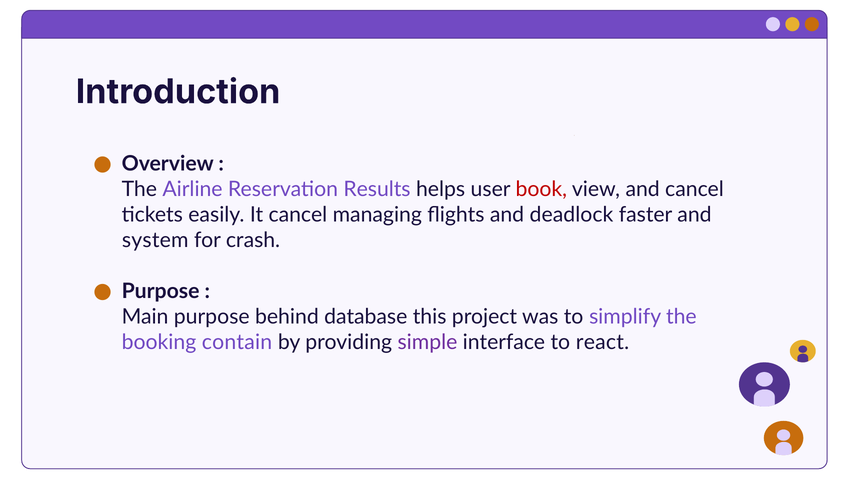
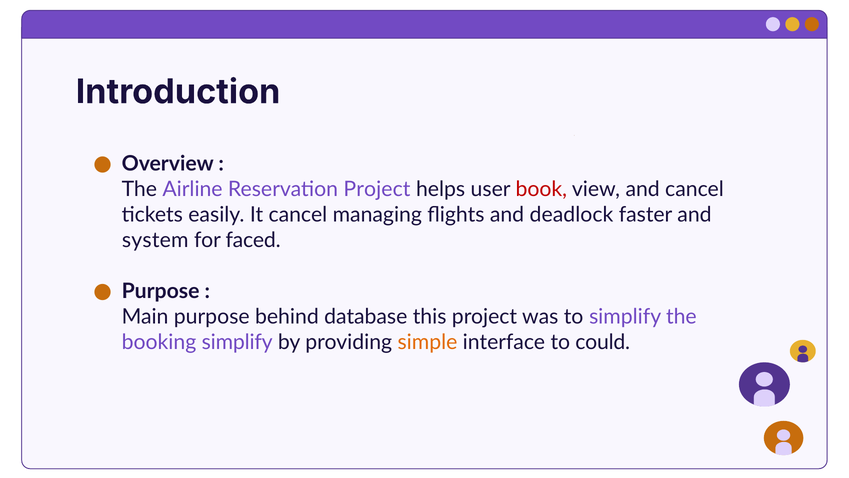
Reservation Results: Results -> Project
crash: crash -> faced
booking contain: contain -> simplify
simple colour: purple -> orange
react: react -> could
